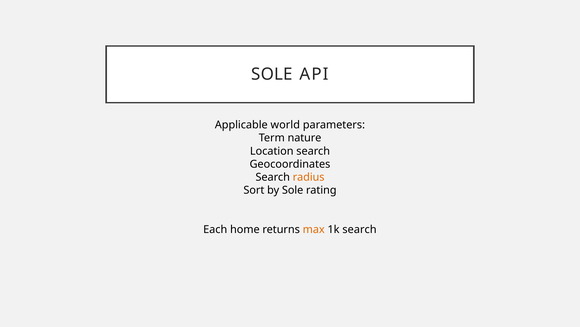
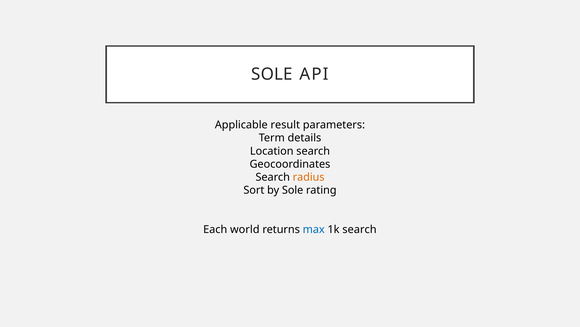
world: world -> result
nature: nature -> details
home: home -> world
max colour: orange -> blue
